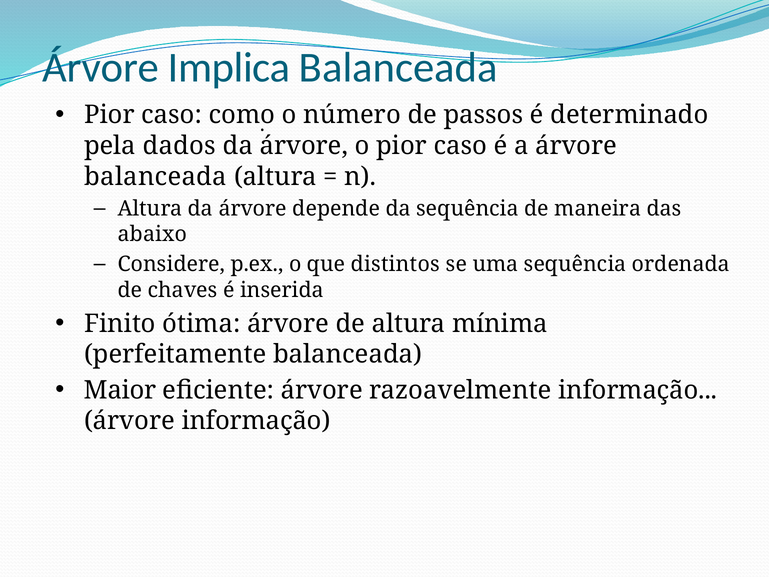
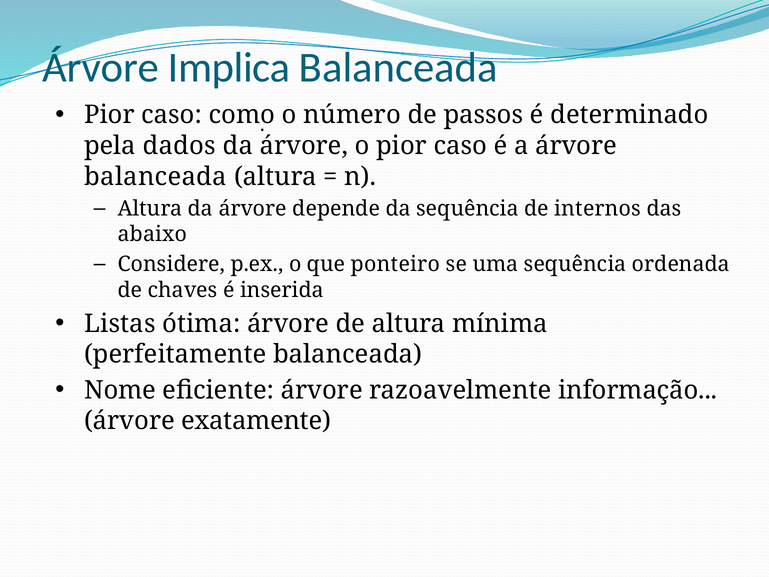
maneira: maneira -> internos
distintos: distintos -> ponteiro
Finito: Finito -> Listas
Maior: Maior -> Nome
árvore informação: informação -> exatamente
